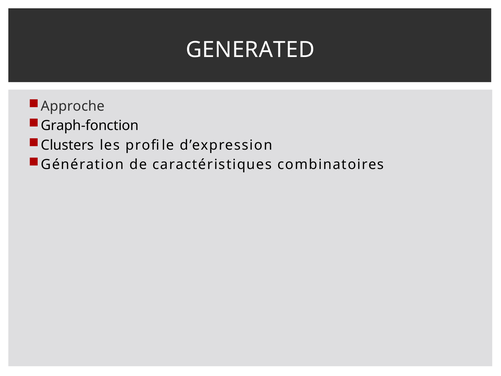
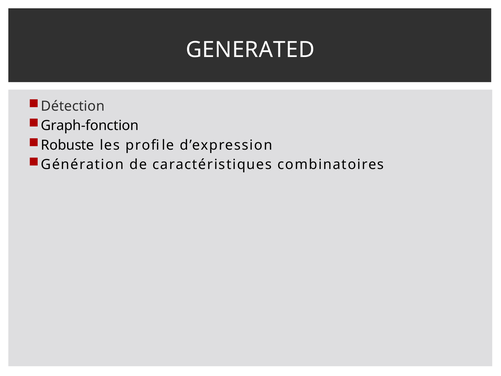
Approche: Approche -> Détection
Clusters: Clusters -> Robuste
